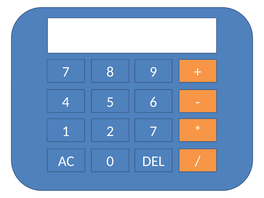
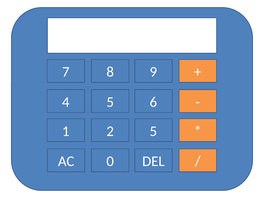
1 7: 7 -> 5
